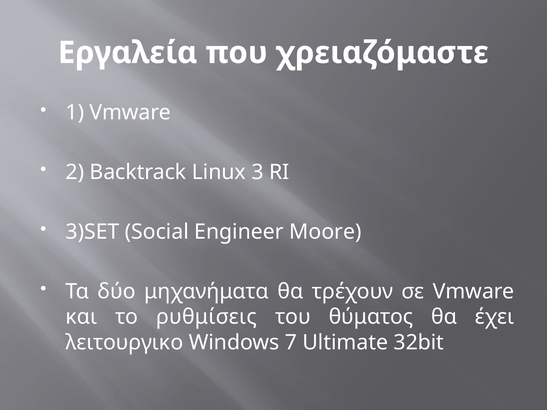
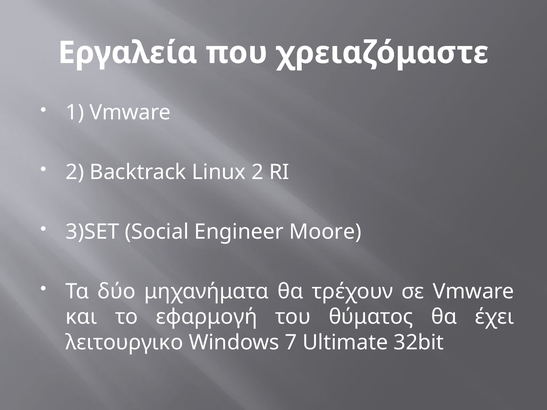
Linux 3: 3 -> 2
ρυθμίσεις: ρυθμίσεις -> εφαρμογή
